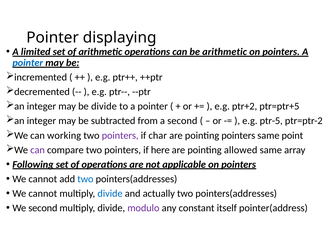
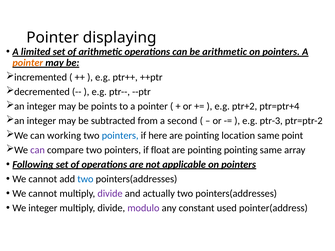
pointer at (28, 63) colour: blue -> orange
be divide: divide -> points
ptr=ptr+5: ptr=ptr+5 -> ptr=ptr+4
ptr-5: ptr-5 -> ptr-3
pointers at (120, 136) colour: purple -> blue
char: char -> here
pointing pointers: pointers -> location
here: here -> float
pointing allowed: allowed -> pointing
divide at (110, 194) colour: blue -> purple
We second: second -> integer
itself: itself -> used
